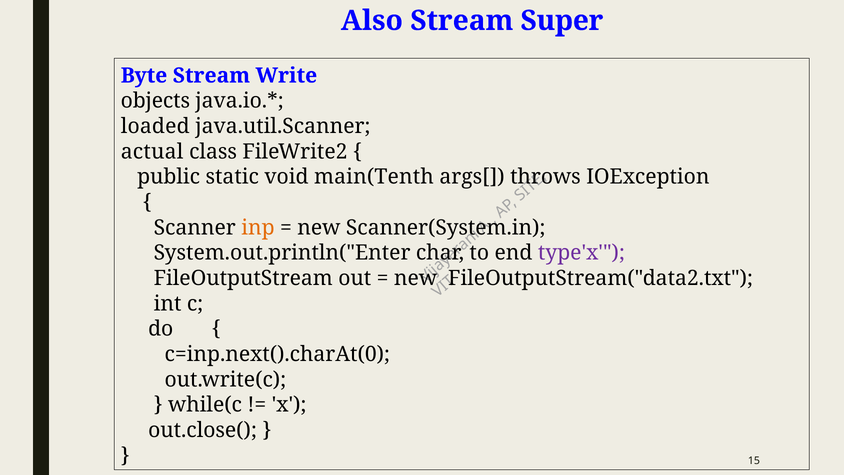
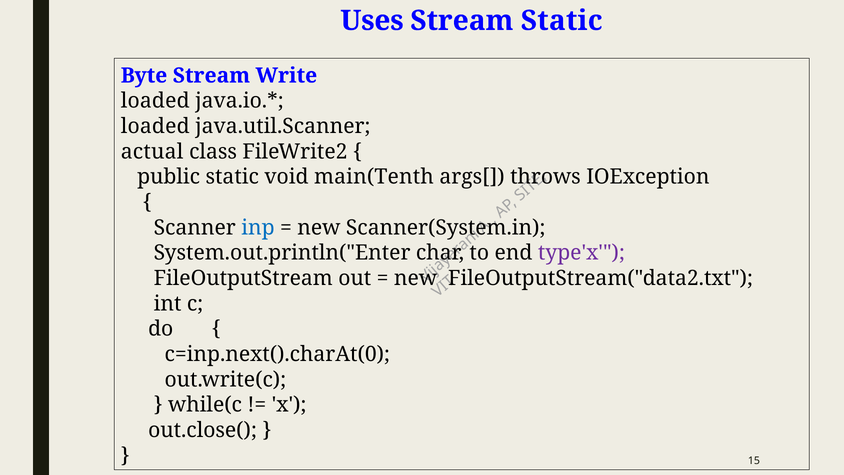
Also: Also -> Uses
Stream Super: Super -> Static
objects at (155, 101): objects -> loaded
inp colour: orange -> blue
